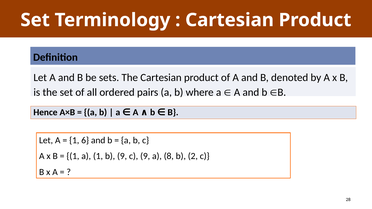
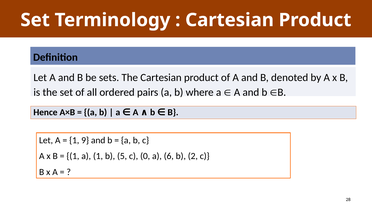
6: 6 -> 9
b 9: 9 -> 5
c 9: 9 -> 0
8: 8 -> 6
